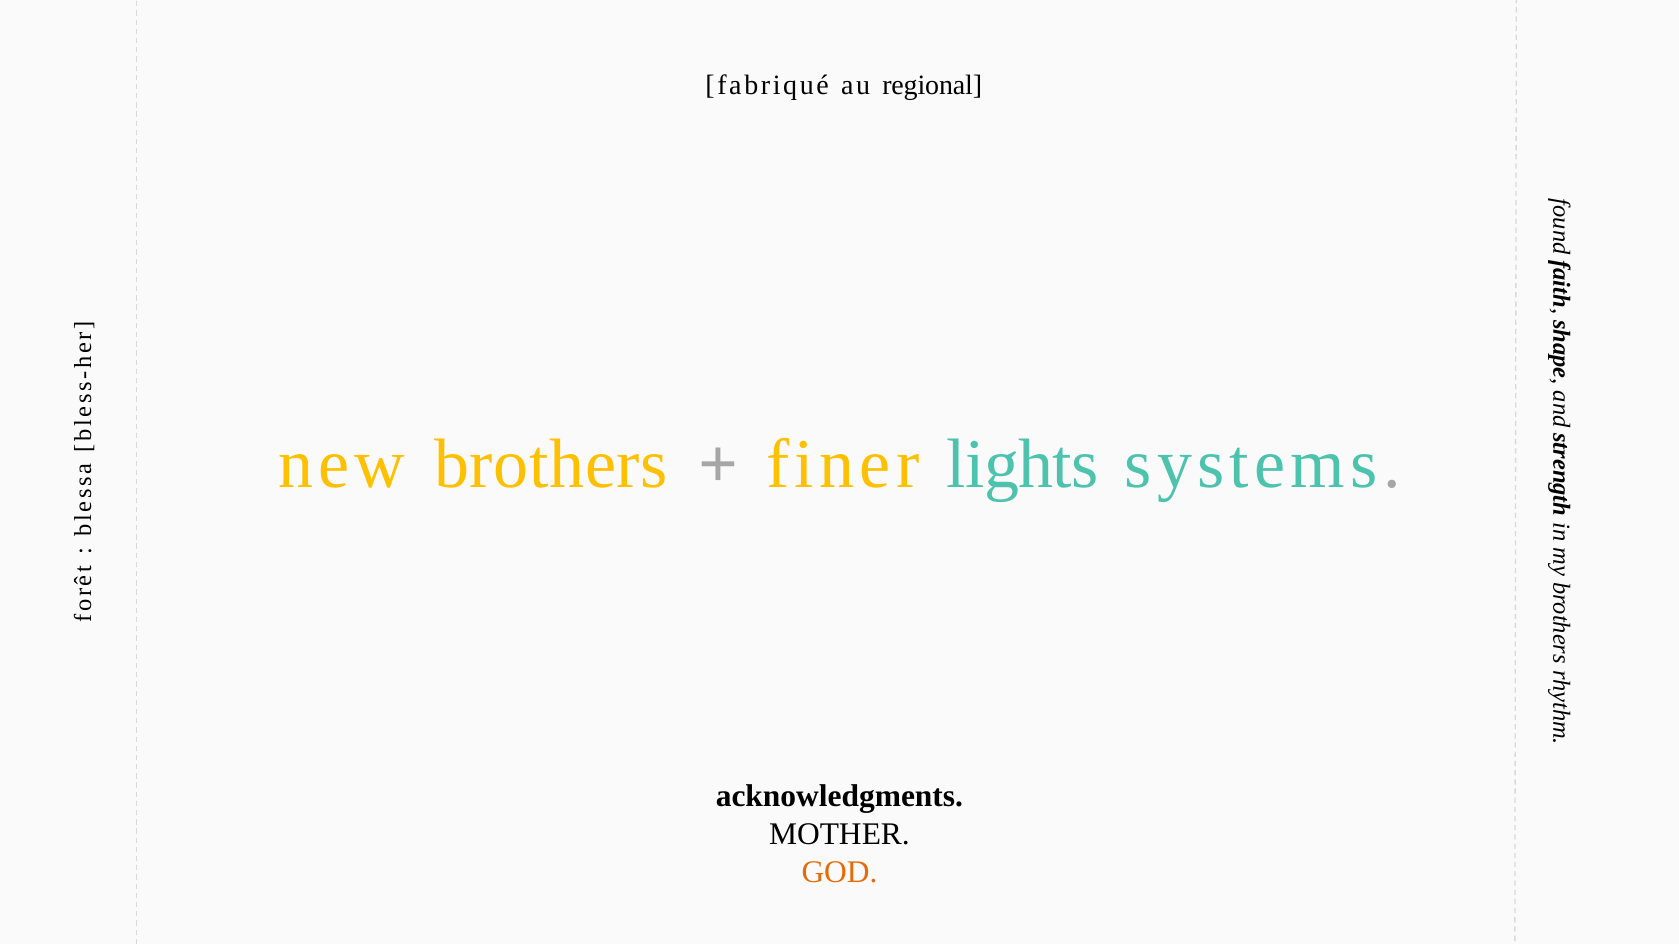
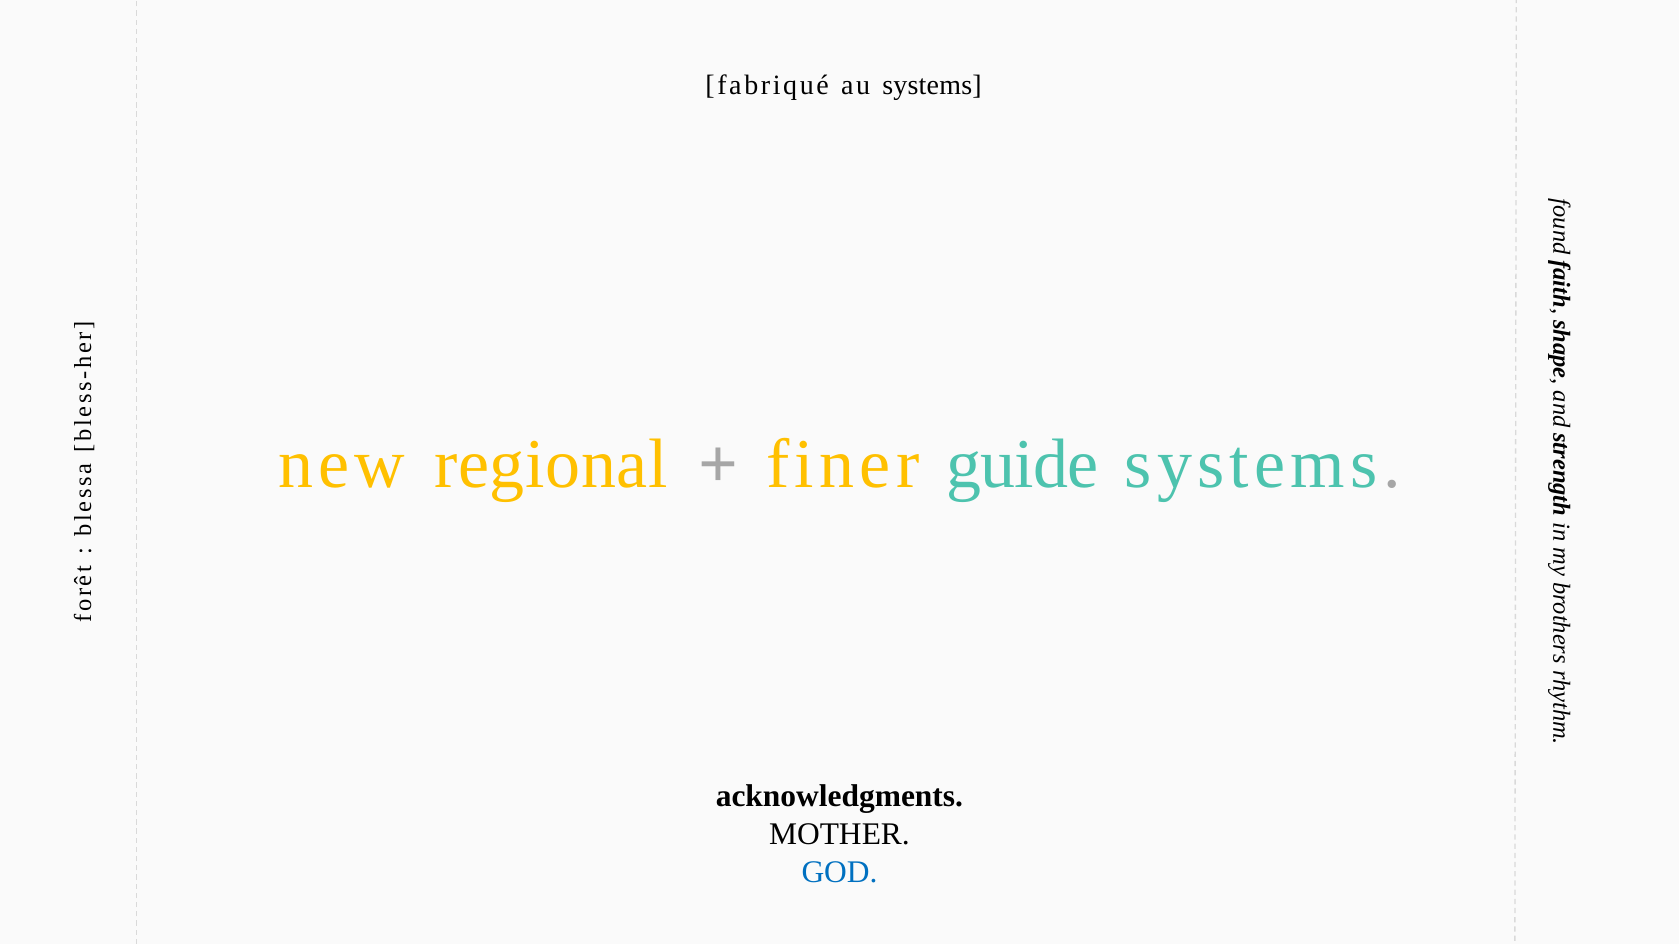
au regional: regional -> systems
brothers: brothers -> regional
lights: lights -> guide
GOD colour: orange -> blue
